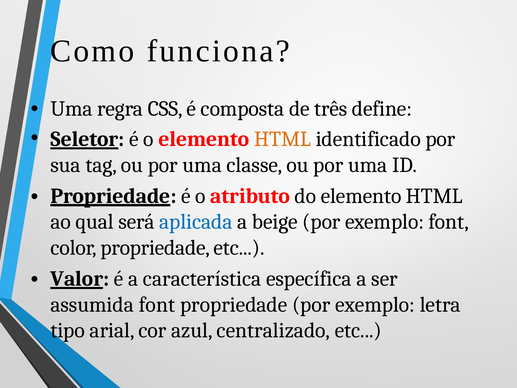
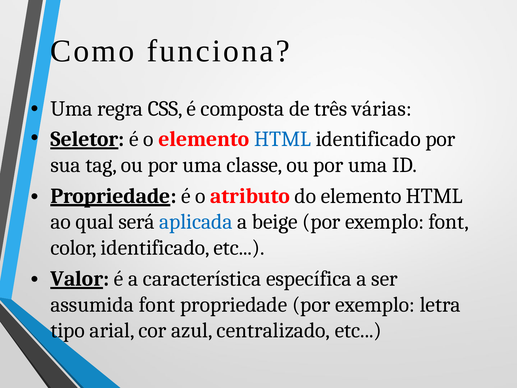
define: define -> várias
HTML at (283, 139) colour: orange -> blue
color propriedade: propriedade -> identificado
